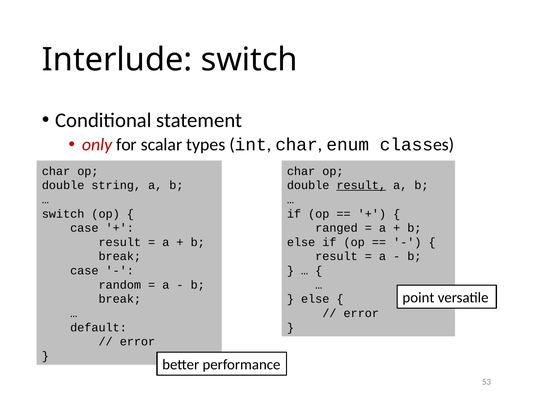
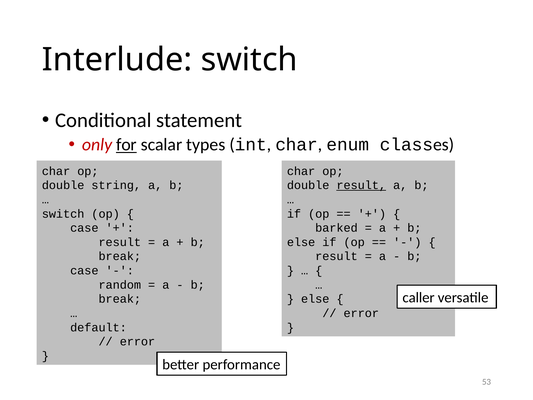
for underline: none -> present
ranged: ranged -> barked
point: point -> caller
